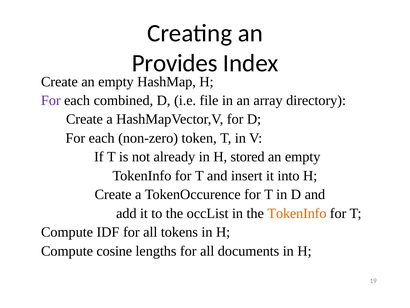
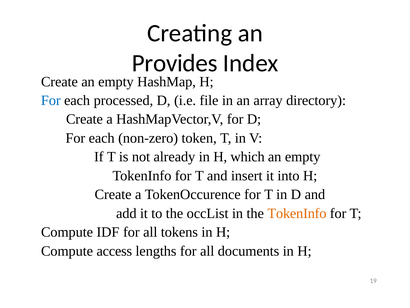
For at (51, 100) colour: purple -> blue
combined: combined -> processed
stored: stored -> which
cosine: cosine -> access
